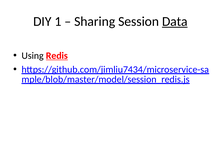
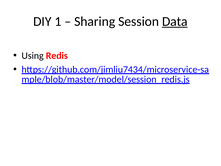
Redis underline: present -> none
